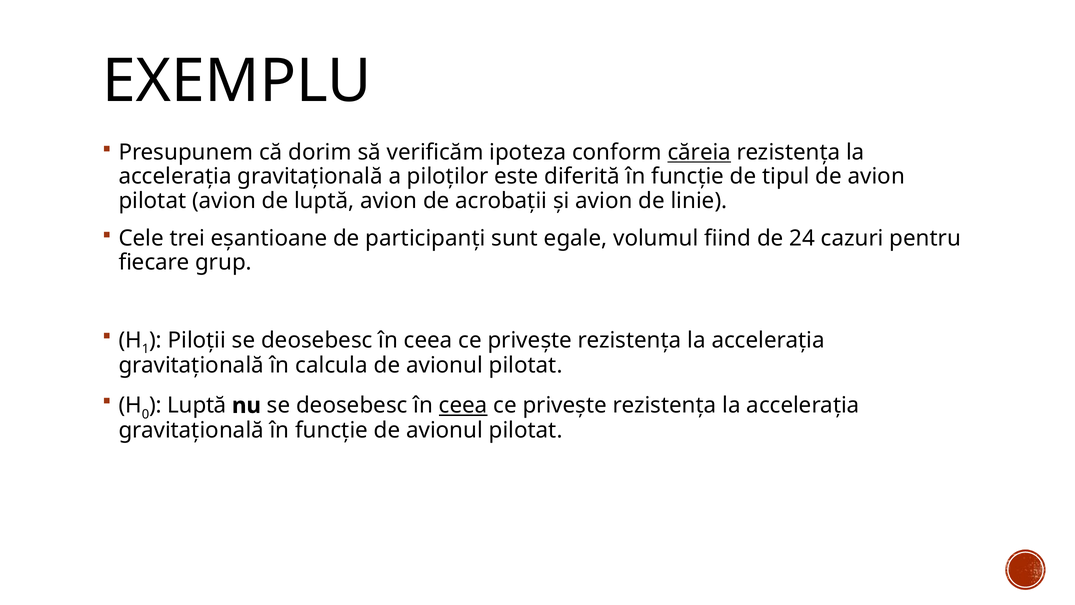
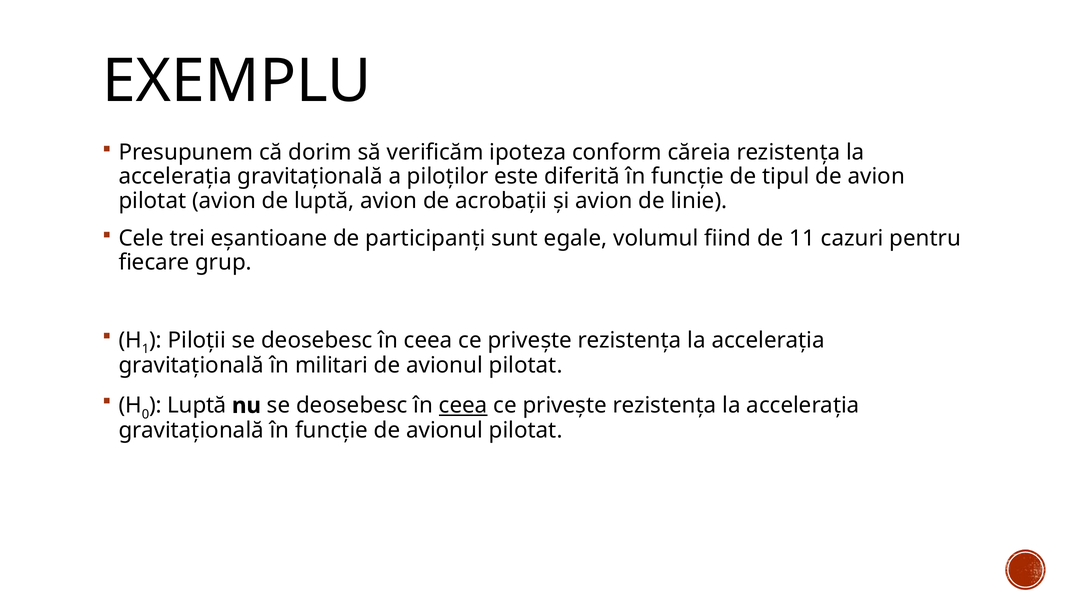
căreia underline: present -> none
24: 24 -> 11
calcula: calcula -> militari
